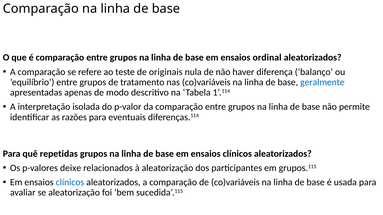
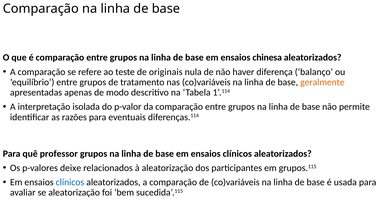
ordinal: ordinal -> chinesa
geralmente colour: blue -> orange
repetidas: repetidas -> professor
